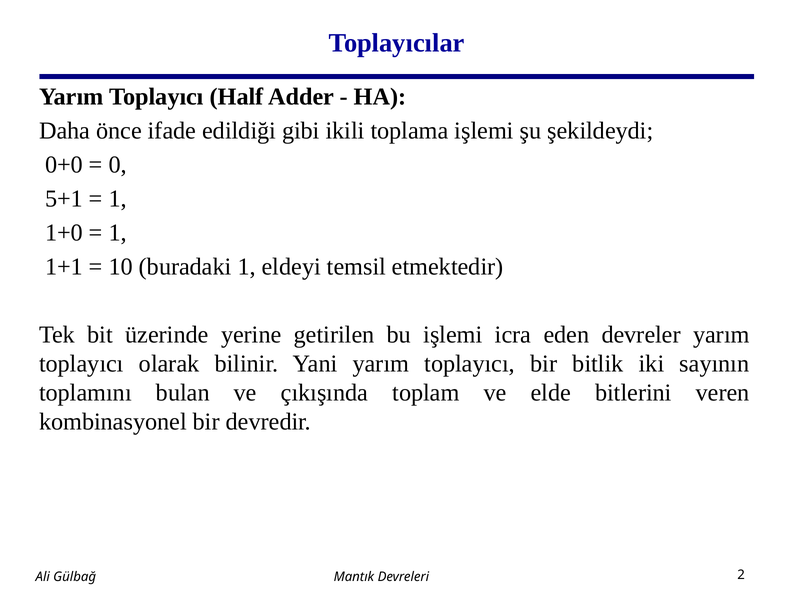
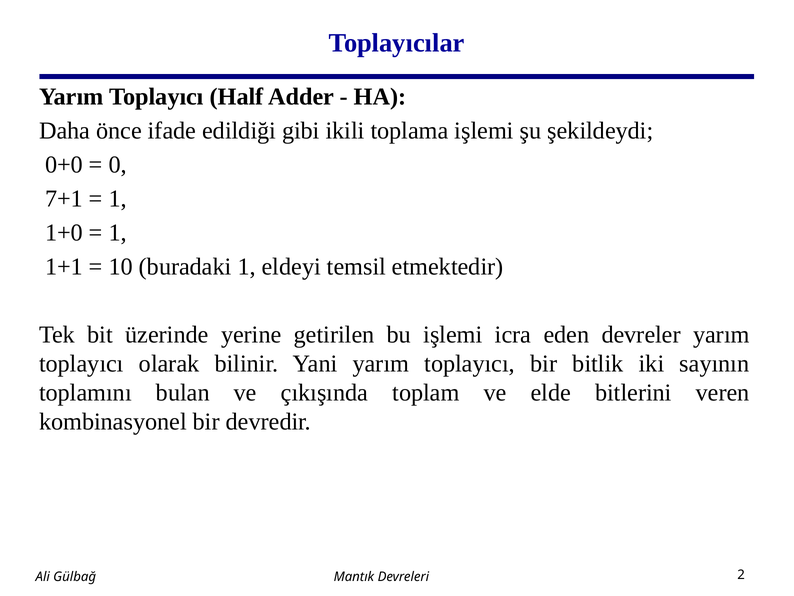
5+1: 5+1 -> 7+1
